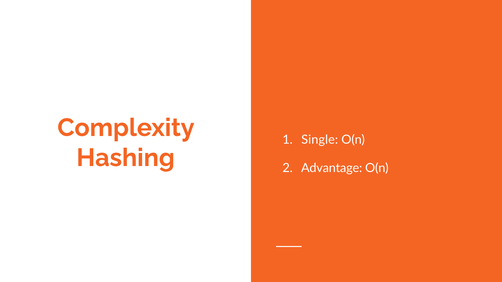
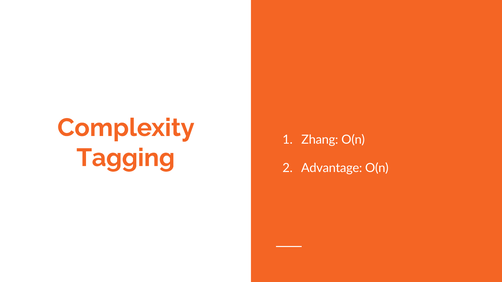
Single: Single -> Zhang
Hashing: Hashing -> Tagging
